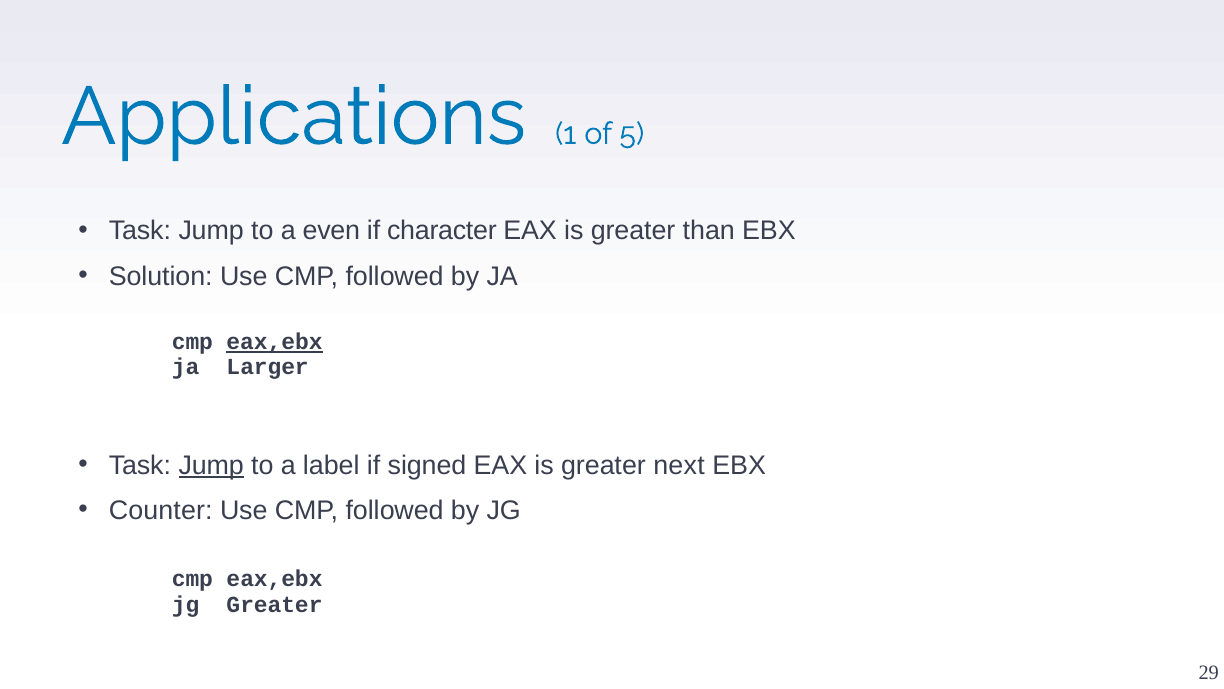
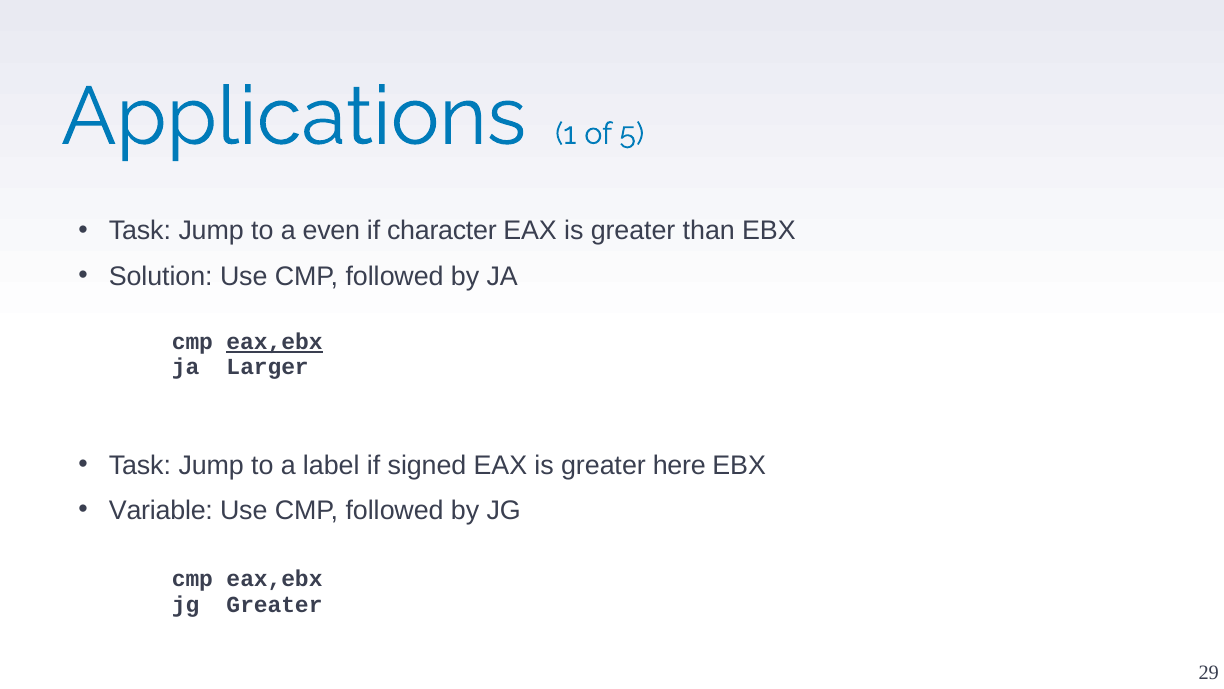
Jump at (211, 465) underline: present -> none
next: next -> here
Counter: Counter -> Variable
